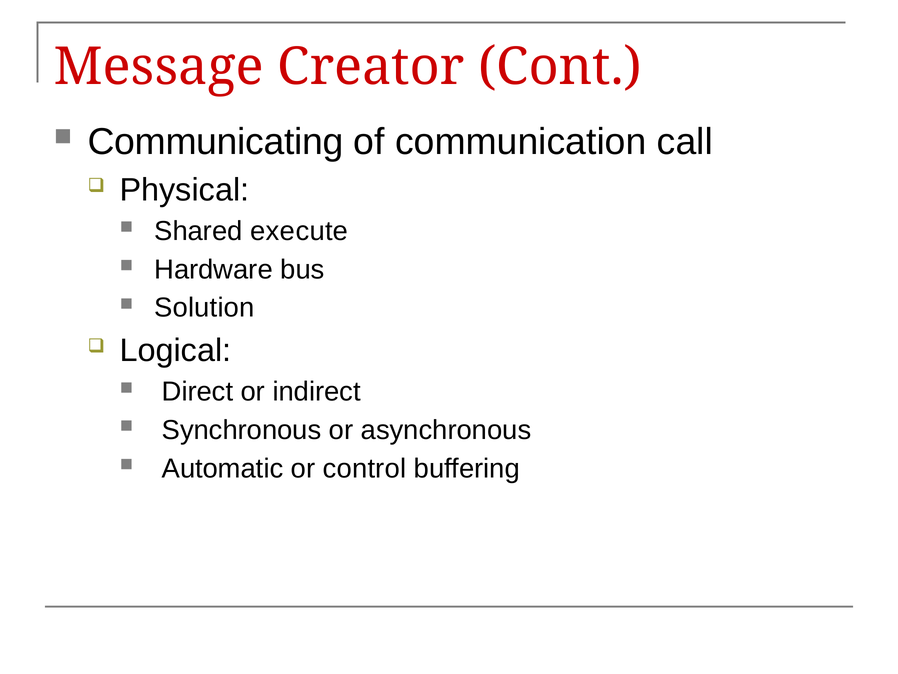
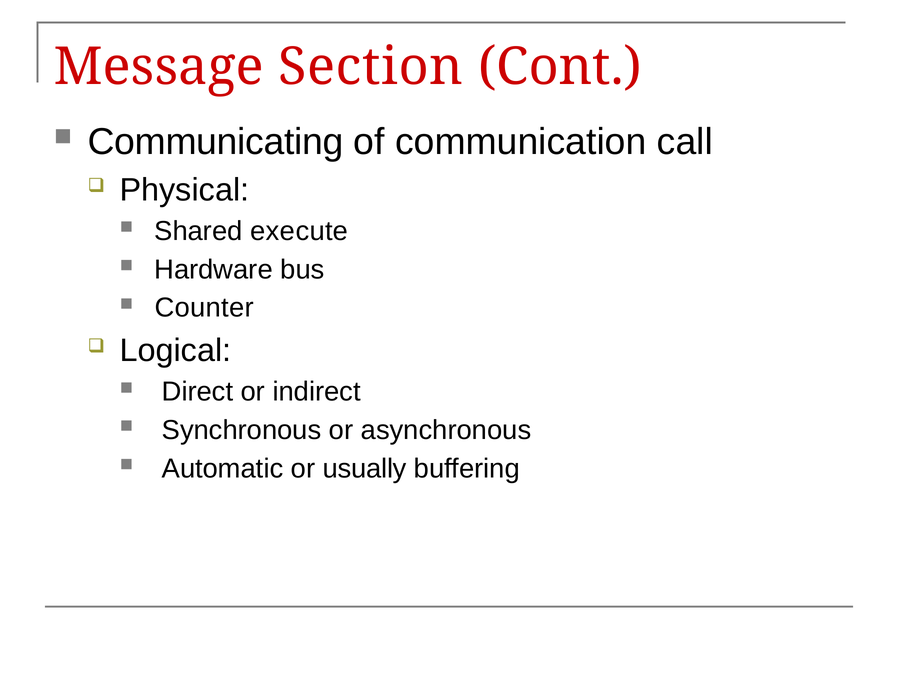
Creator: Creator -> Section
Solution: Solution -> Counter
control: control -> usually
